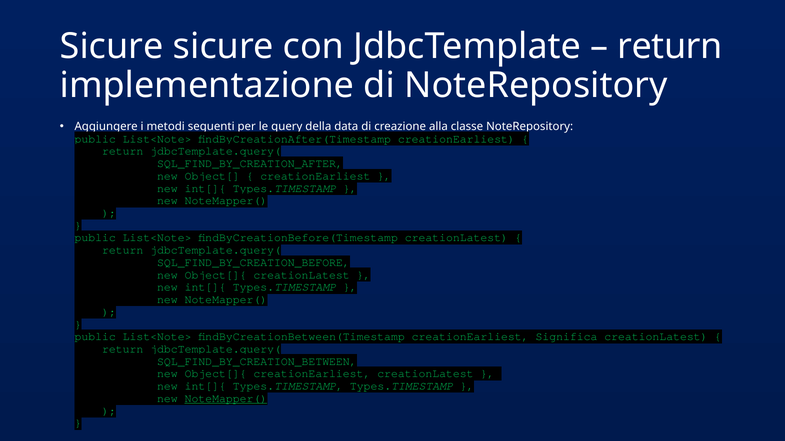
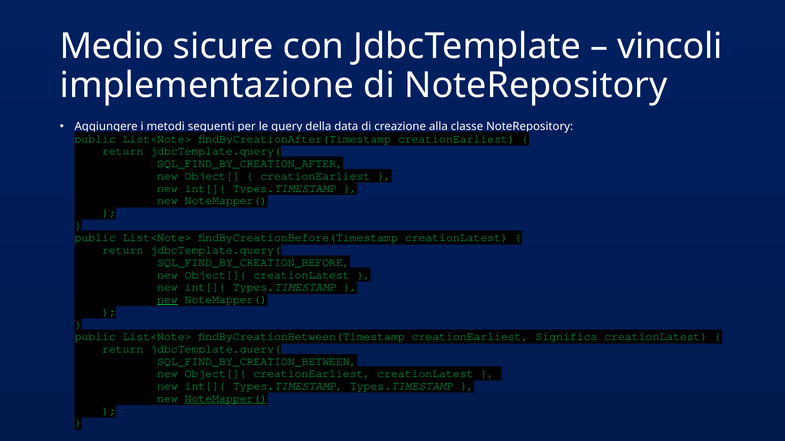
Sicure at (112, 47): Sicure -> Medio
return at (670, 47): return -> vincoli
new at (167, 300) underline: none -> present
